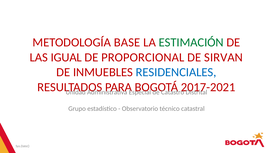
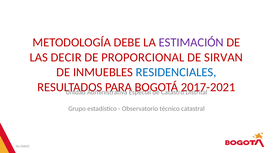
BASE: BASE -> DEBE
ESTIMACIÓN colour: green -> purple
IGUAL: IGUAL -> DECIR
